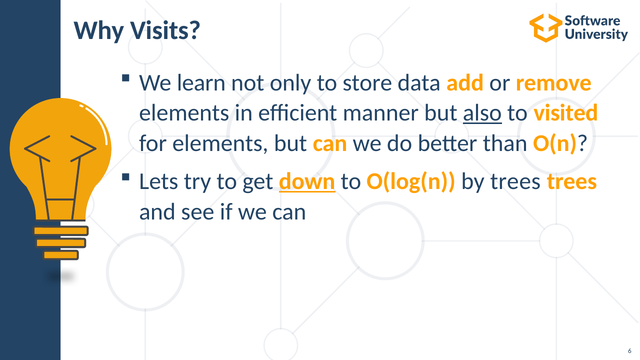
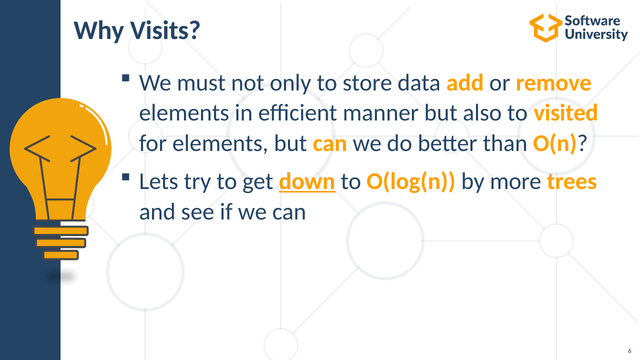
learn: learn -> must
also underline: present -> none
by trees: trees -> more
